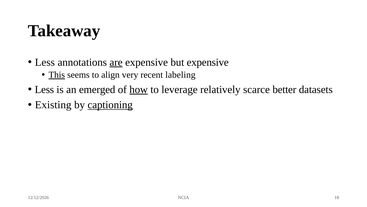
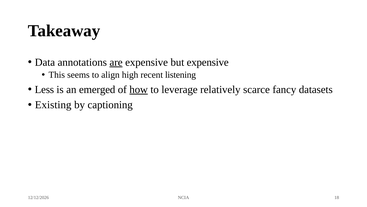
Less at (45, 62): Less -> Data
This underline: present -> none
very: very -> high
labeling: labeling -> listening
better: better -> fancy
captioning underline: present -> none
